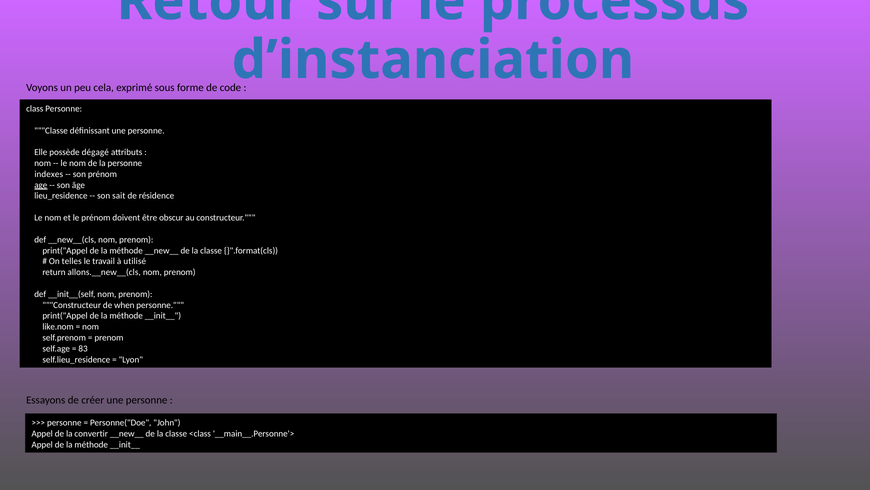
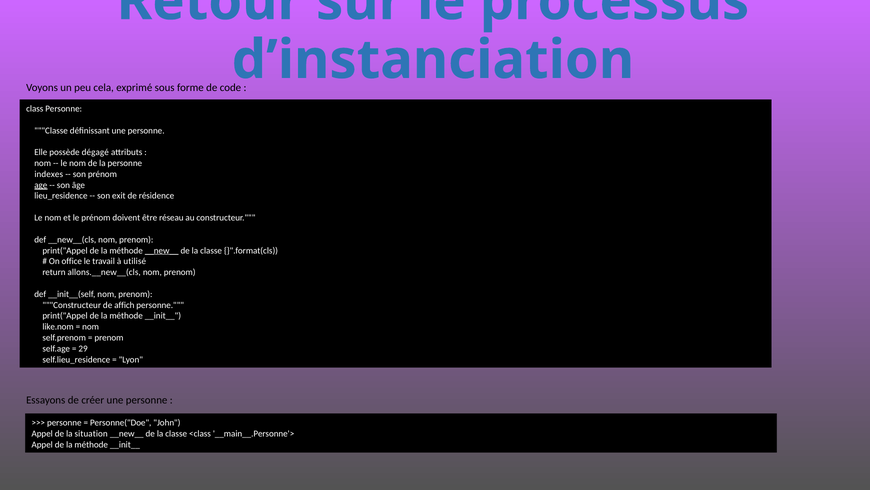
sait: sait -> exit
obscur: obscur -> réseau
__new__ at (162, 250) underline: none -> present
telles: telles -> office
when: when -> affich
83: 83 -> 29
convertir: convertir -> situation
